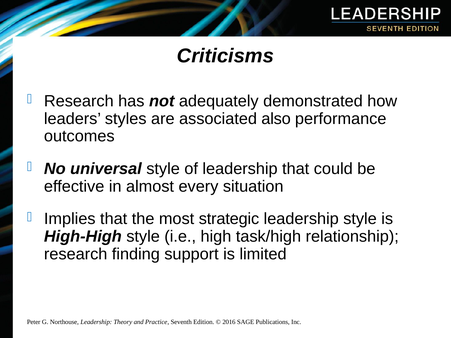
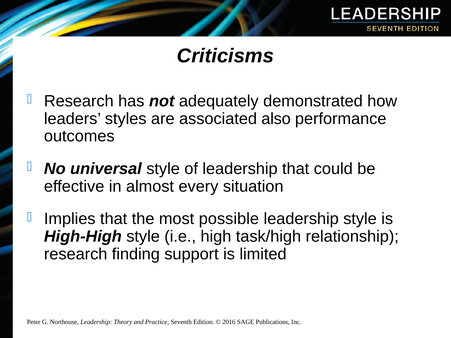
strategic: strategic -> possible
